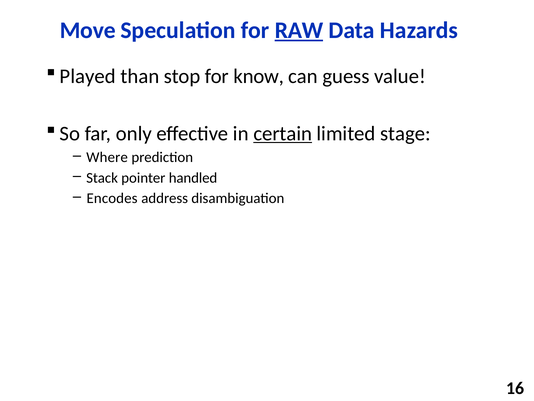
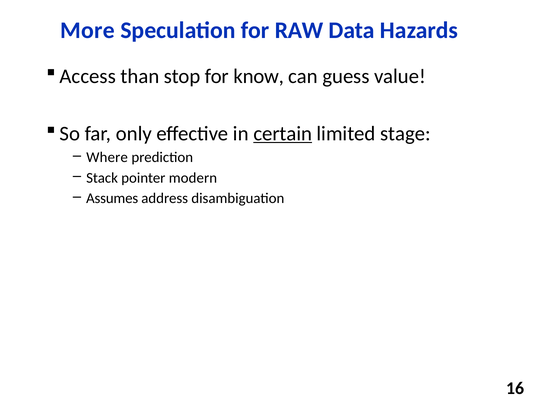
Move: Move -> More
RAW underline: present -> none
Played: Played -> Access
handled: handled -> modern
Encodes: Encodes -> Assumes
